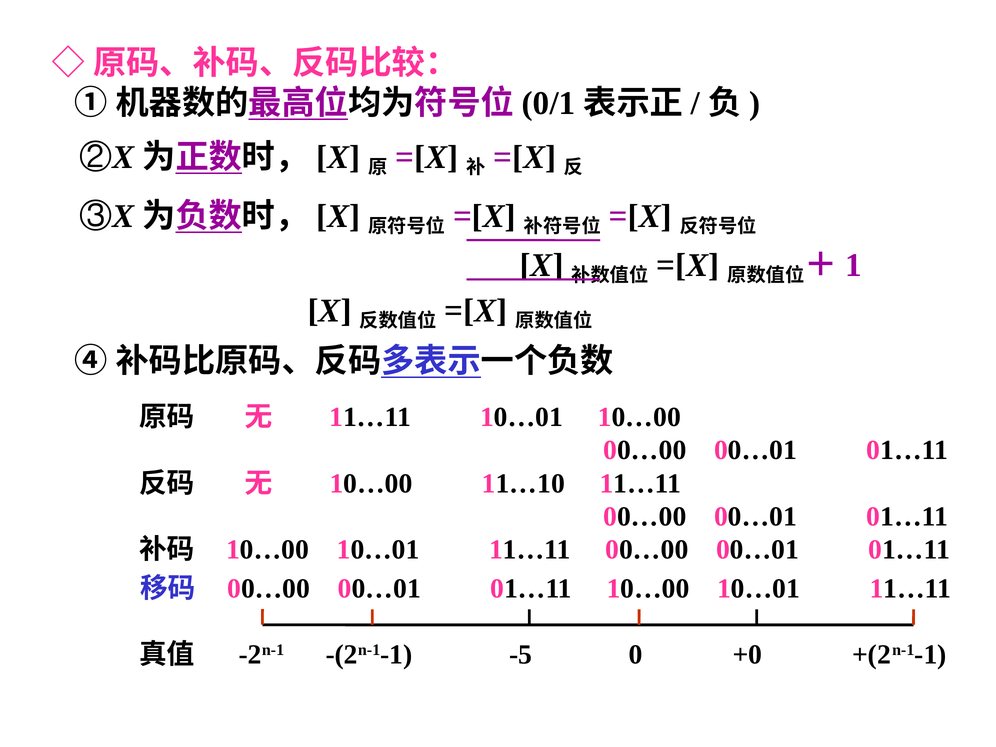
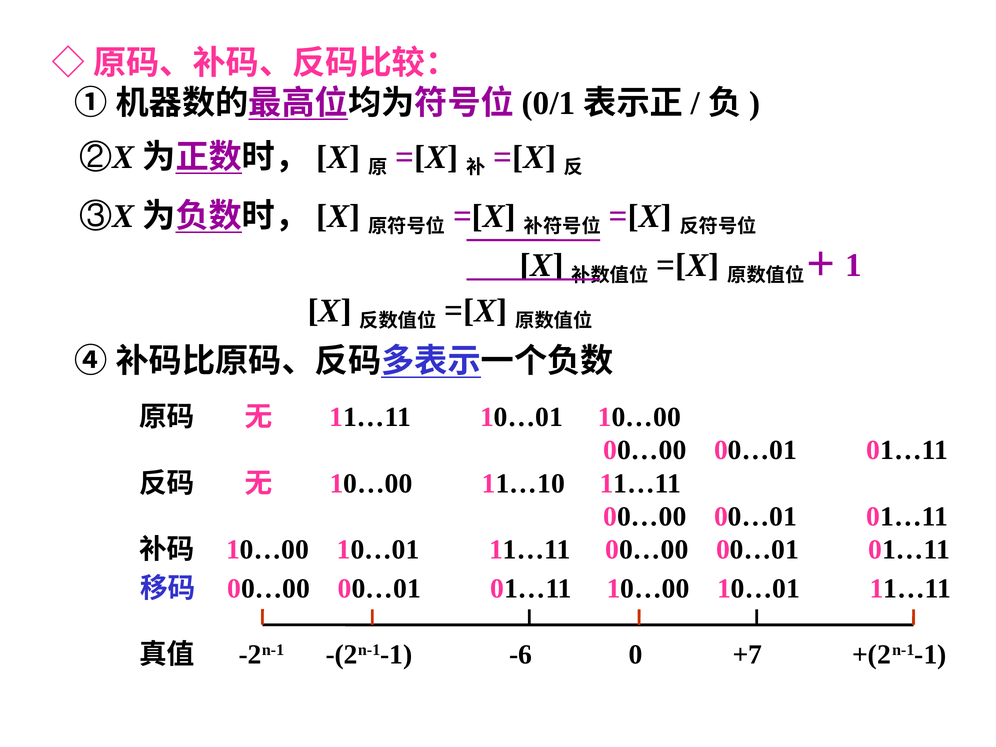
-5: -5 -> -6
+0: +0 -> +7
